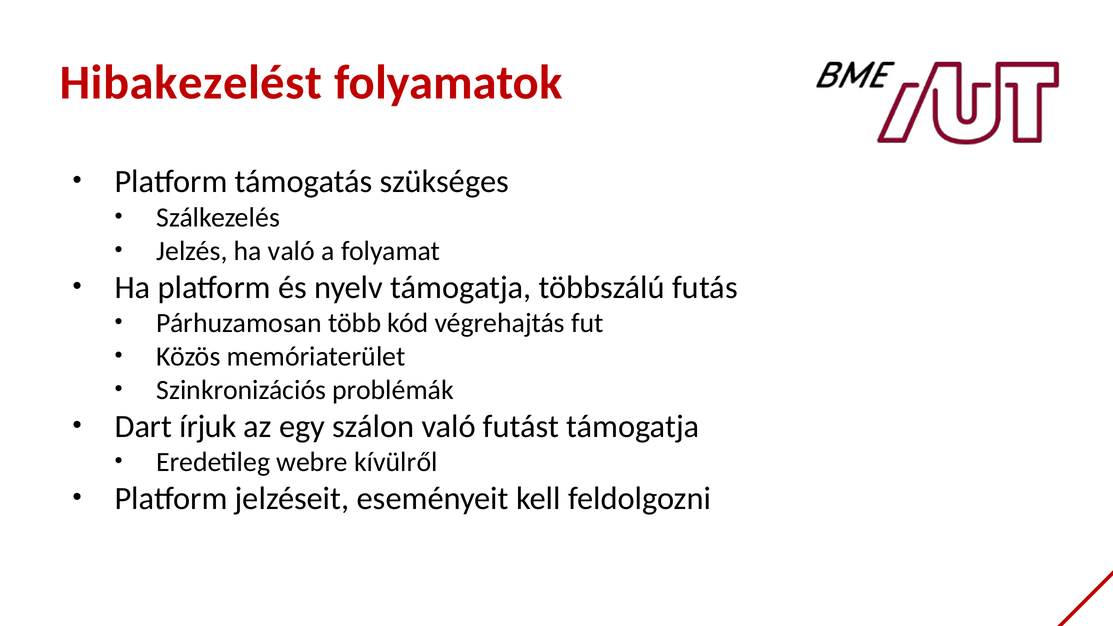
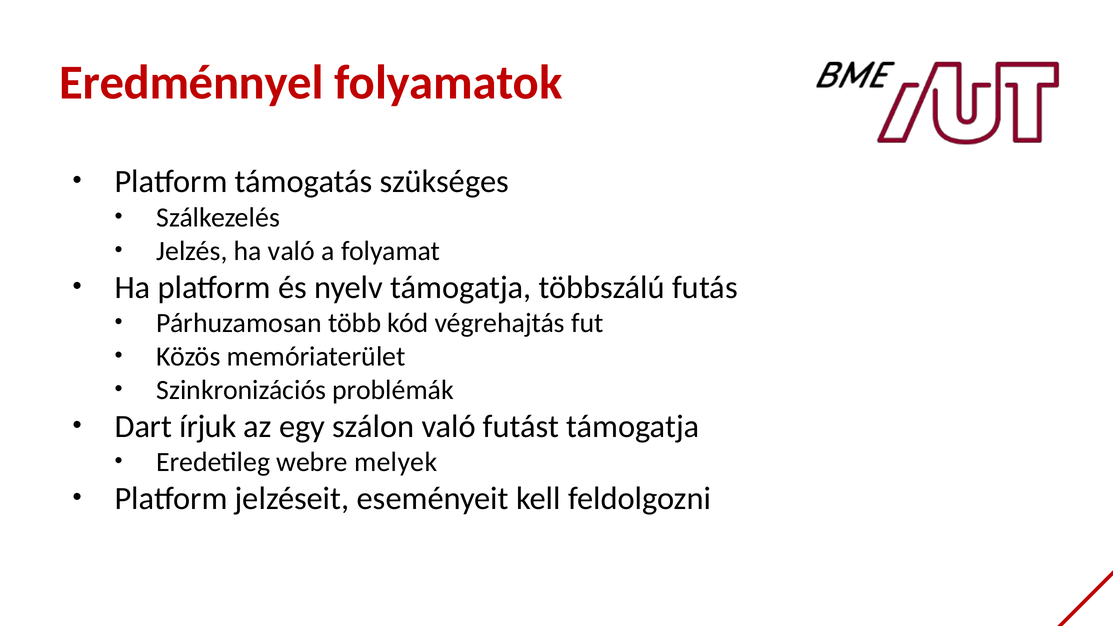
Hibakezelést: Hibakezelést -> Eredménnyel
kívülről: kívülről -> melyek
